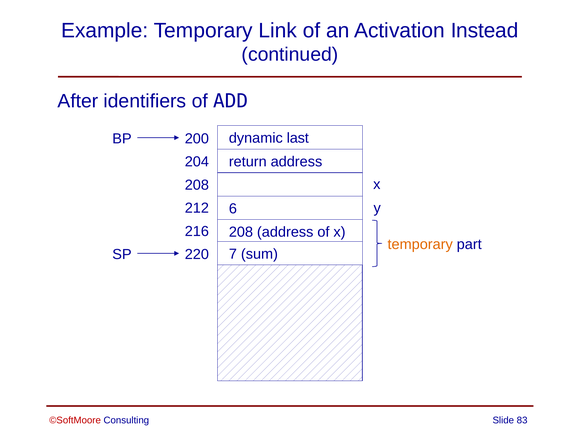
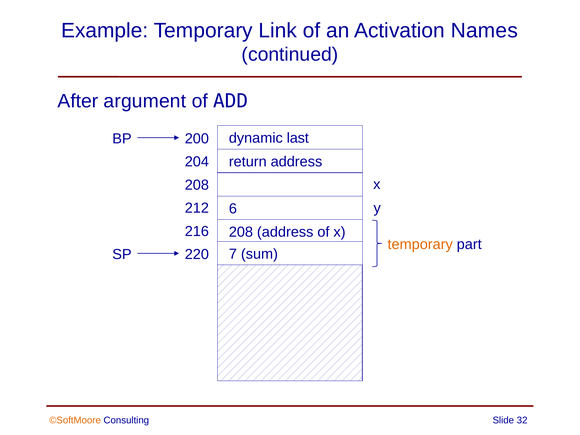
Instead: Instead -> Names
identifiers: identifiers -> argument
©SoftMoore colour: red -> orange
83: 83 -> 32
